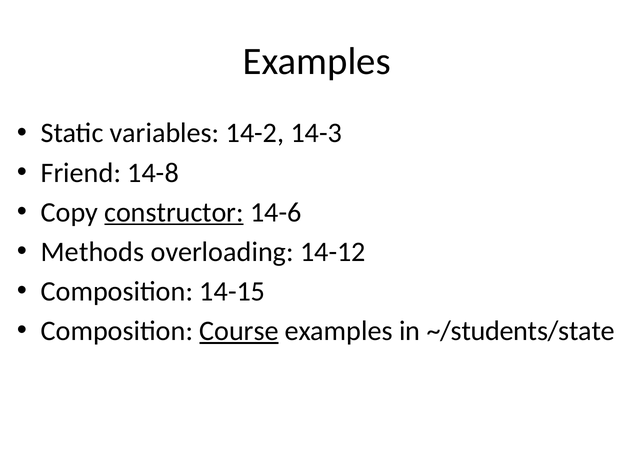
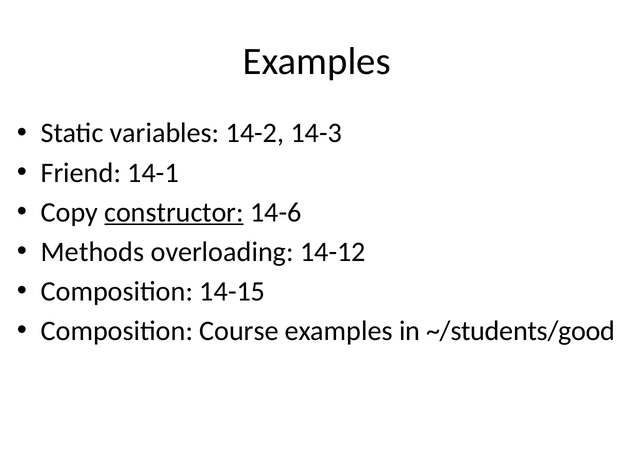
14-8: 14-8 -> 14-1
Course underline: present -> none
~/students/state: ~/students/state -> ~/students/good
